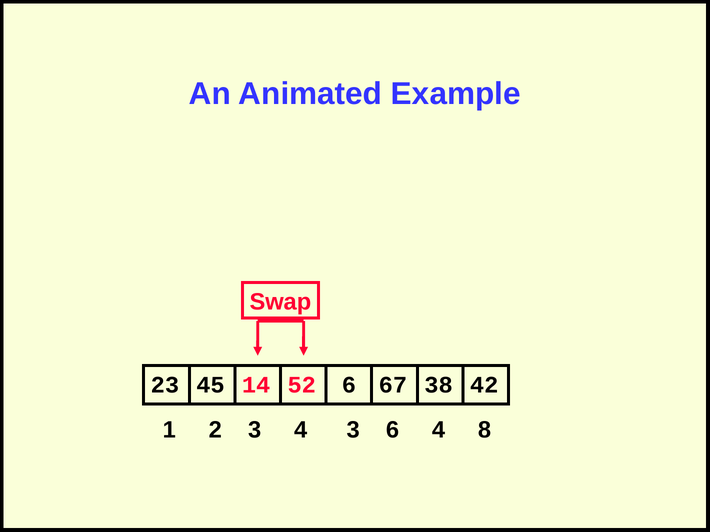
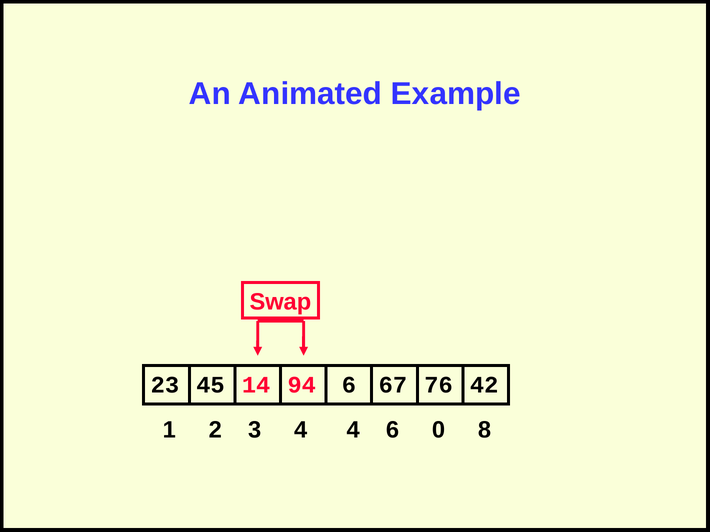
52: 52 -> 94
38: 38 -> 76
4 3: 3 -> 4
6 4: 4 -> 0
